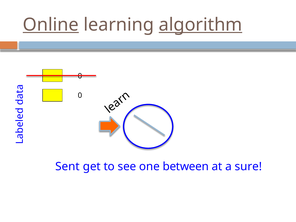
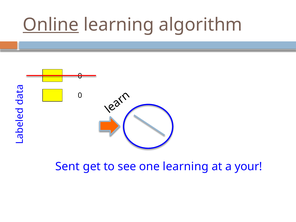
algorithm underline: present -> none
one between: between -> learning
sure: sure -> your
